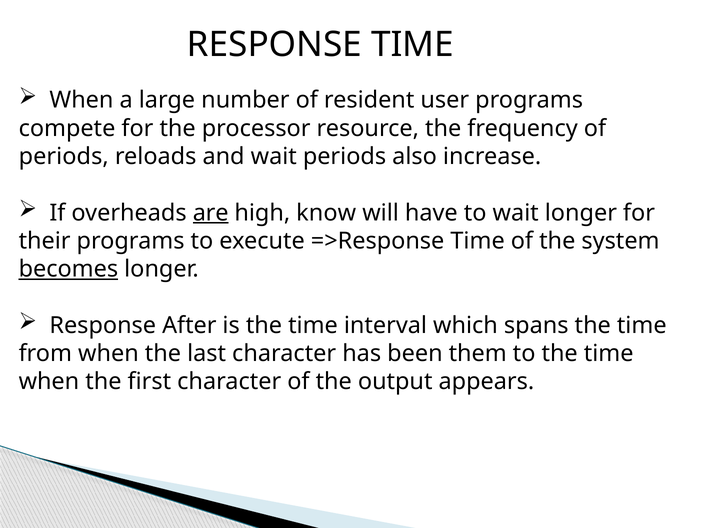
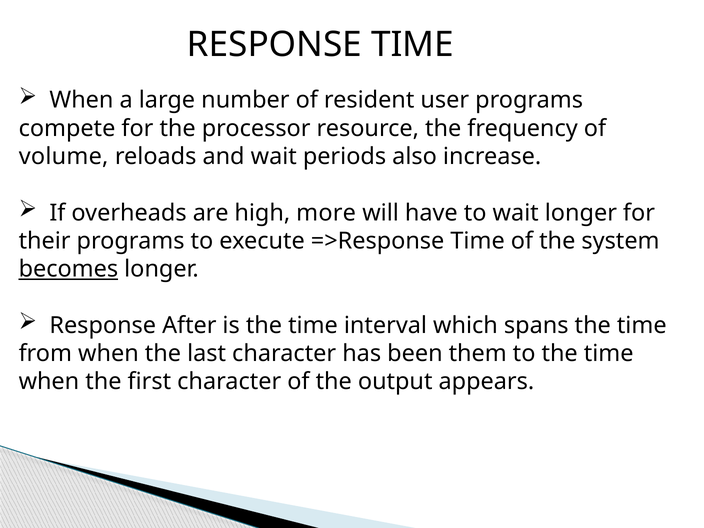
periods at (64, 156): periods -> volume
are underline: present -> none
know: know -> more
